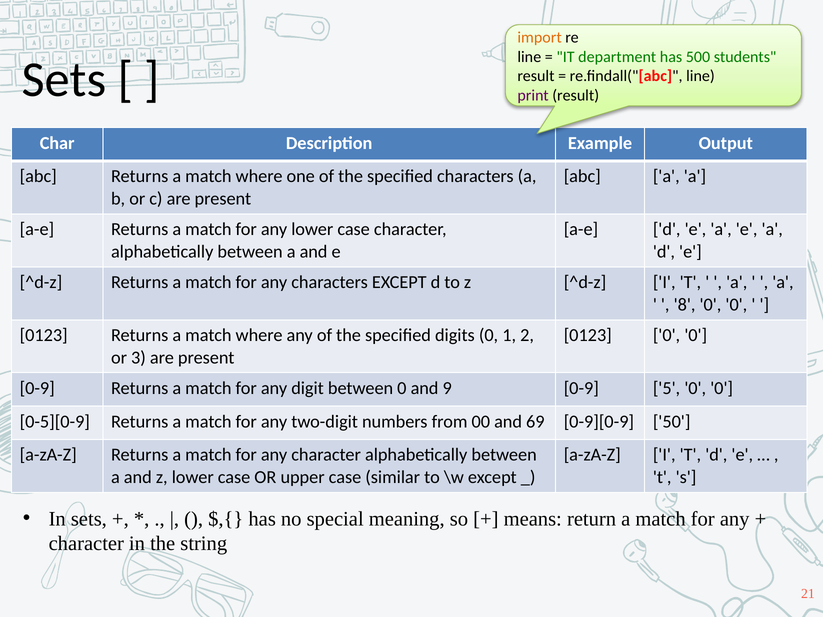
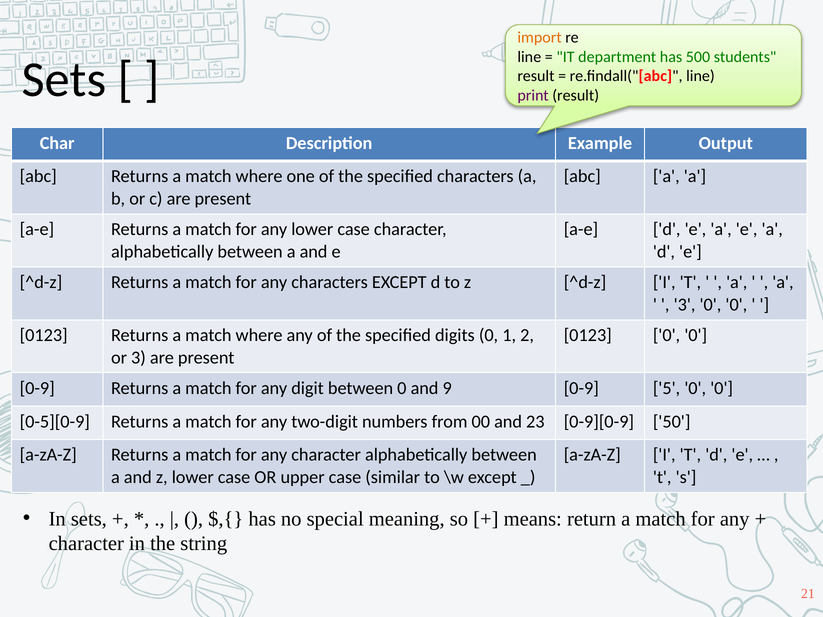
8 at (685, 305): 8 -> 3
69: 69 -> 23
